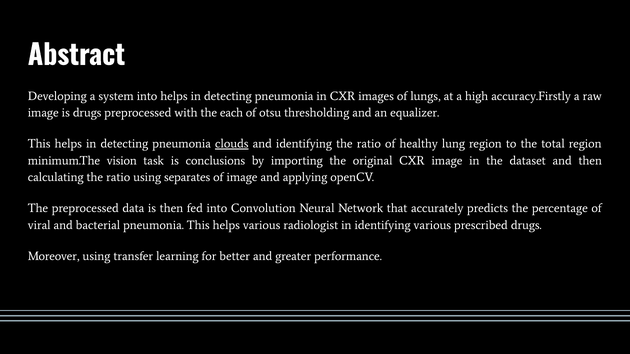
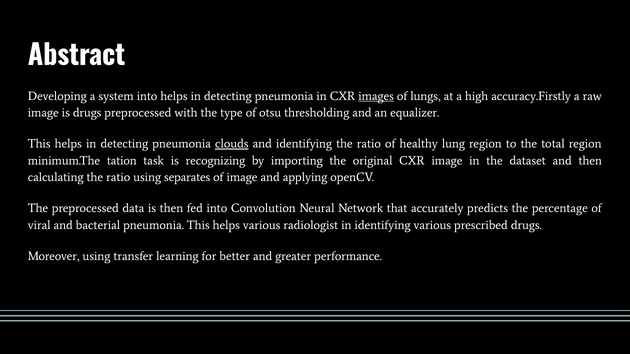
images underline: none -> present
each: each -> type
vision: vision -> tation
conclusions: conclusions -> recognizing
